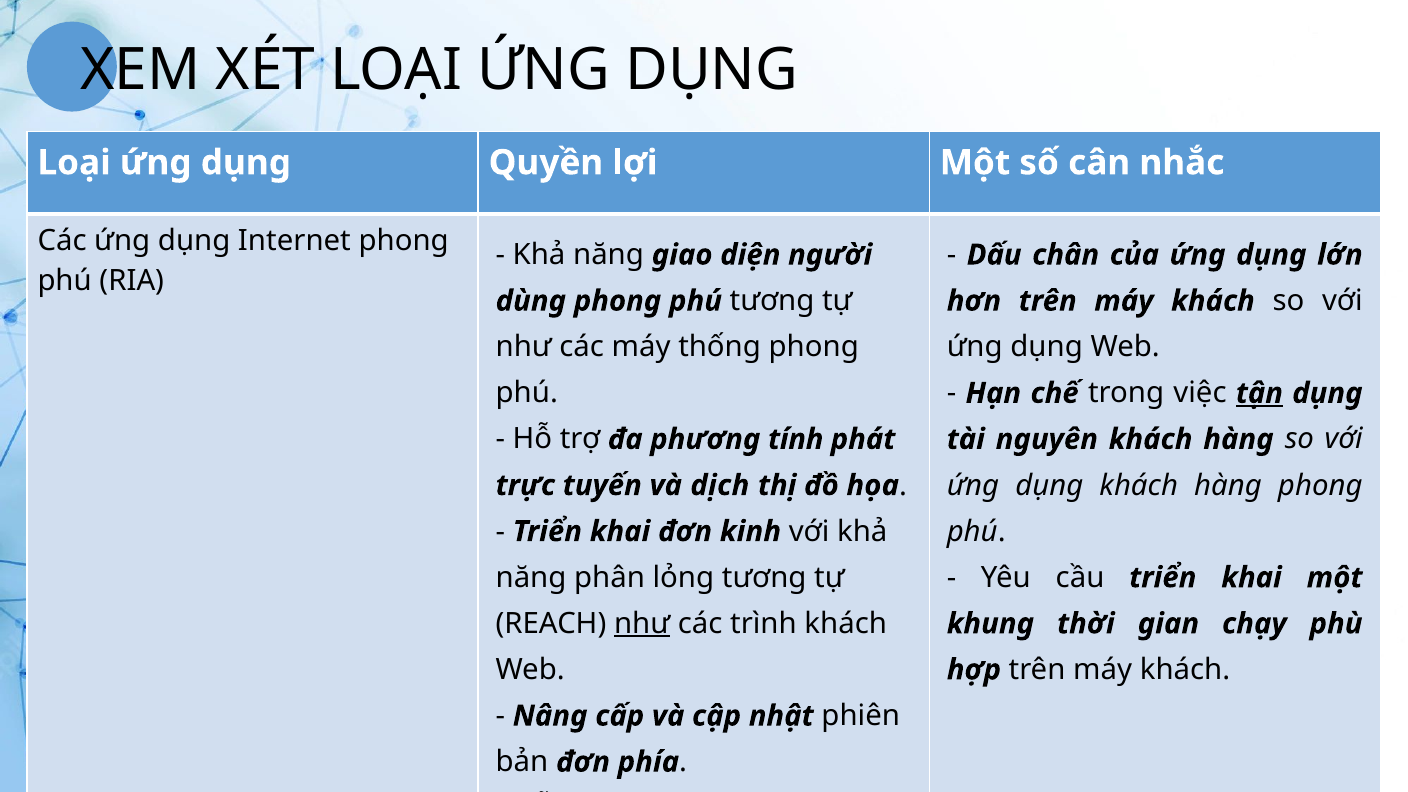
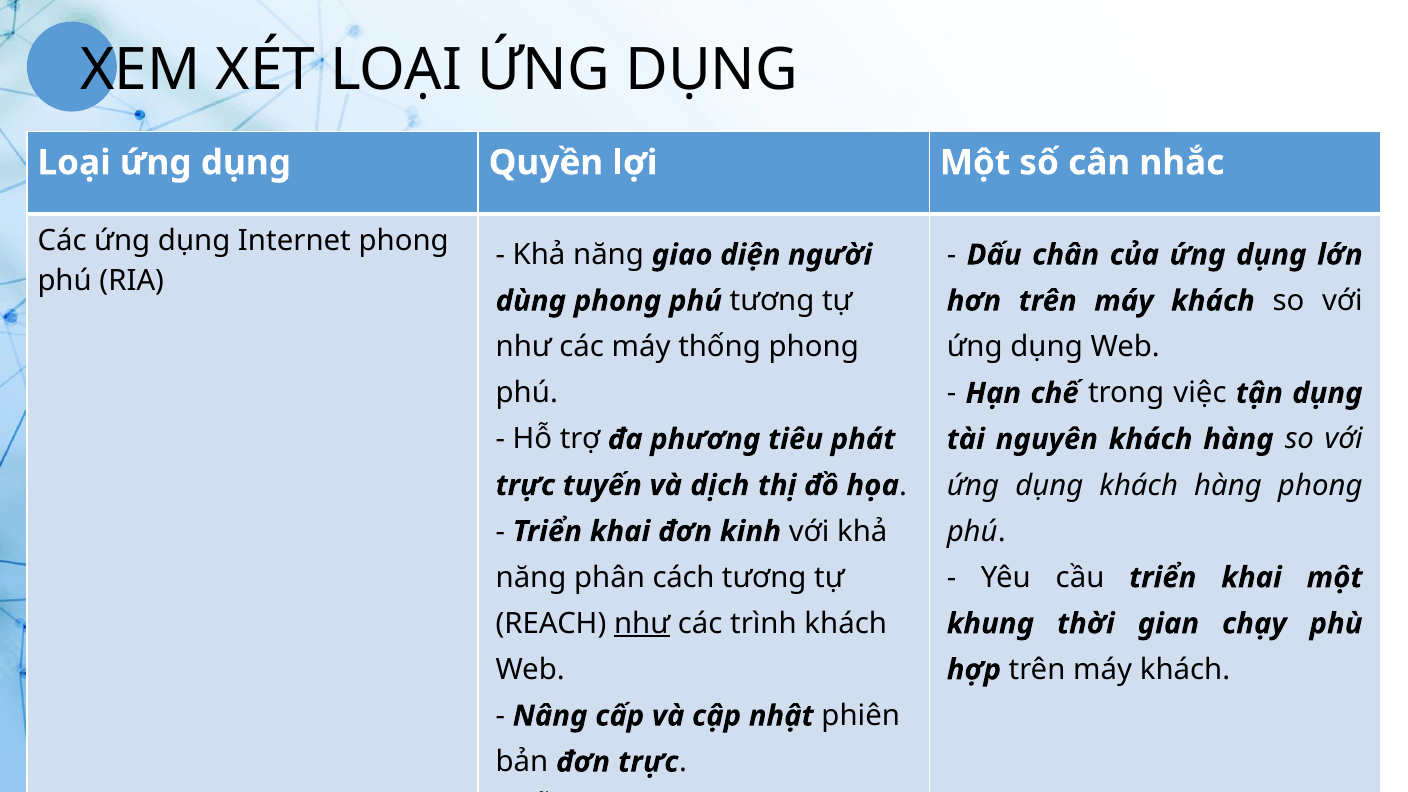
tận underline: present -> none
tính: tính -> tiêu
lỏng: lỏng -> cách
đơn phía: phía -> trực
